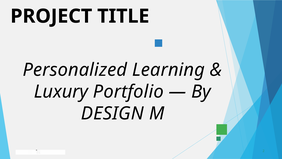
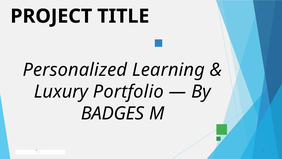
DESIGN: DESIGN -> BADGES
